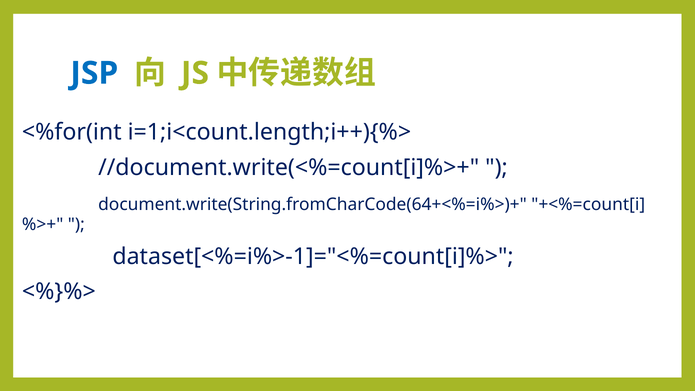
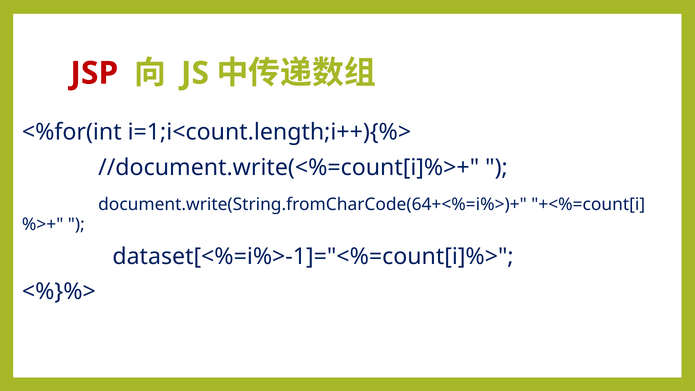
JSP colour: blue -> red
